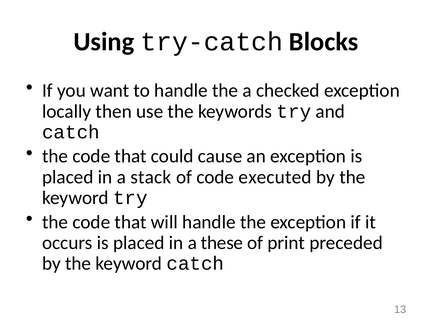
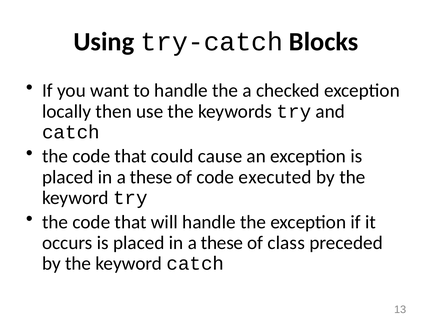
stack at (151, 177): stack -> these
print: print -> class
